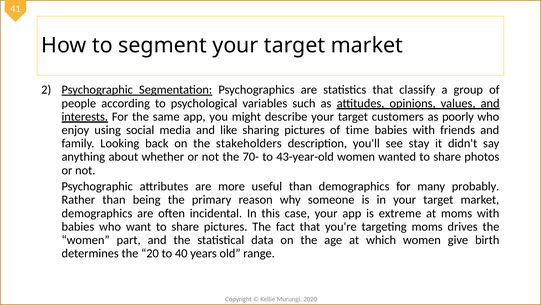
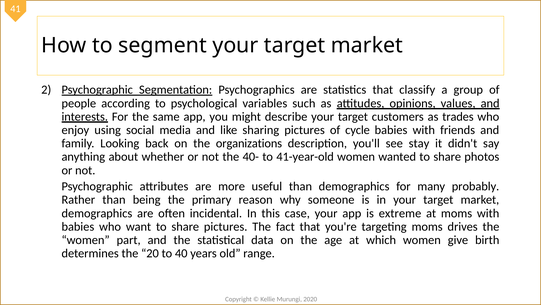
poorly: poorly -> trades
time: time -> cycle
stakeholders: stakeholders -> organizations
70-: 70- -> 40-
43-year-old: 43-year-old -> 41-year-old
